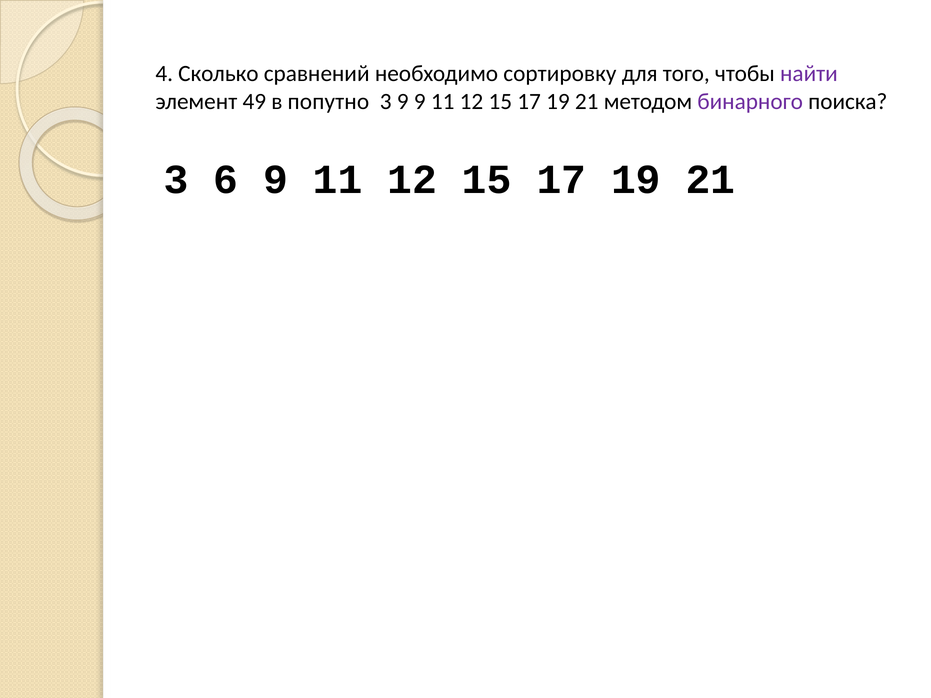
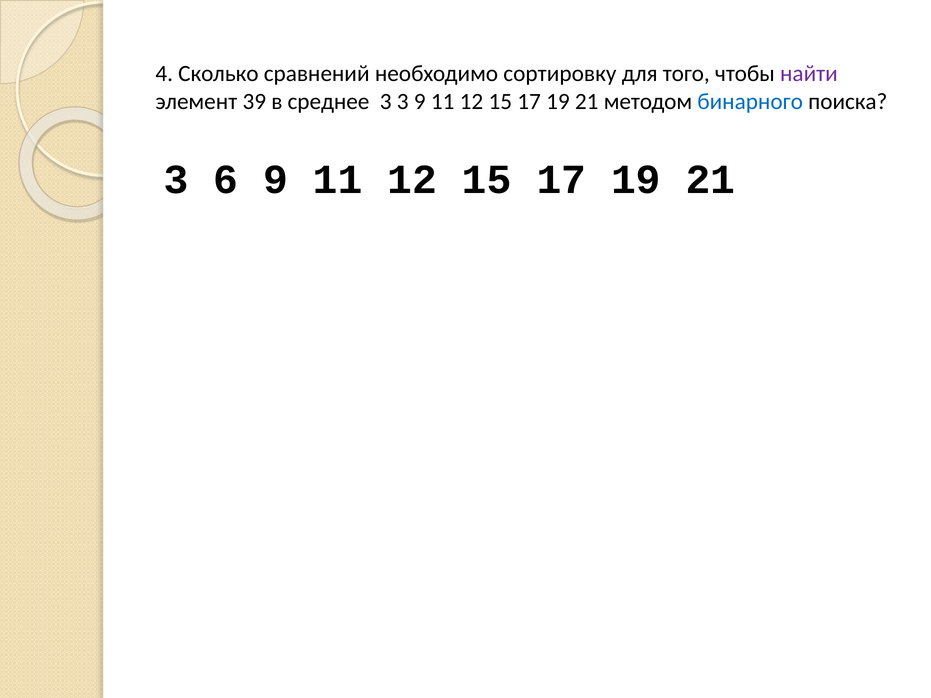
49: 49 -> 39
попутно: попутно -> среднее
3 9: 9 -> 3
бинарного colour: purple -> blue
